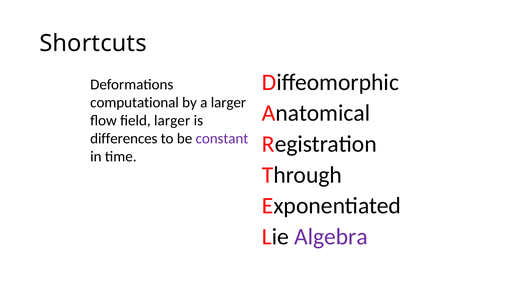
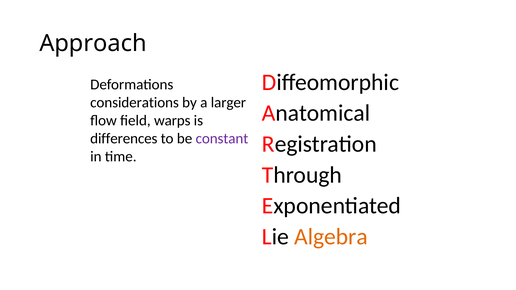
Shortcuts: Shortcuts -> Approach
computational: computational -> considerations
field larger: larger -> warps
Algebra colour: purple -> orange
